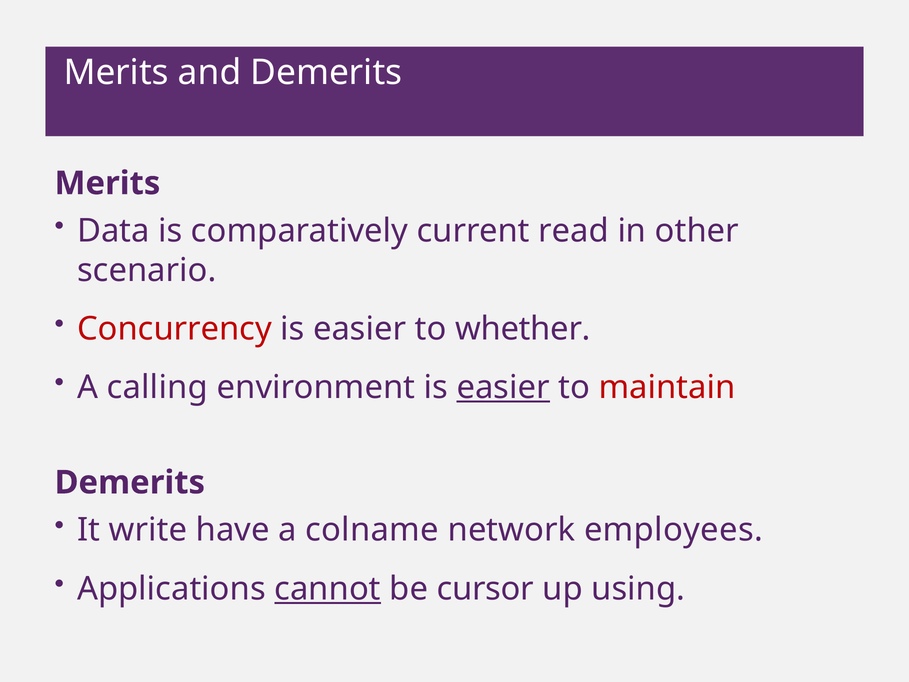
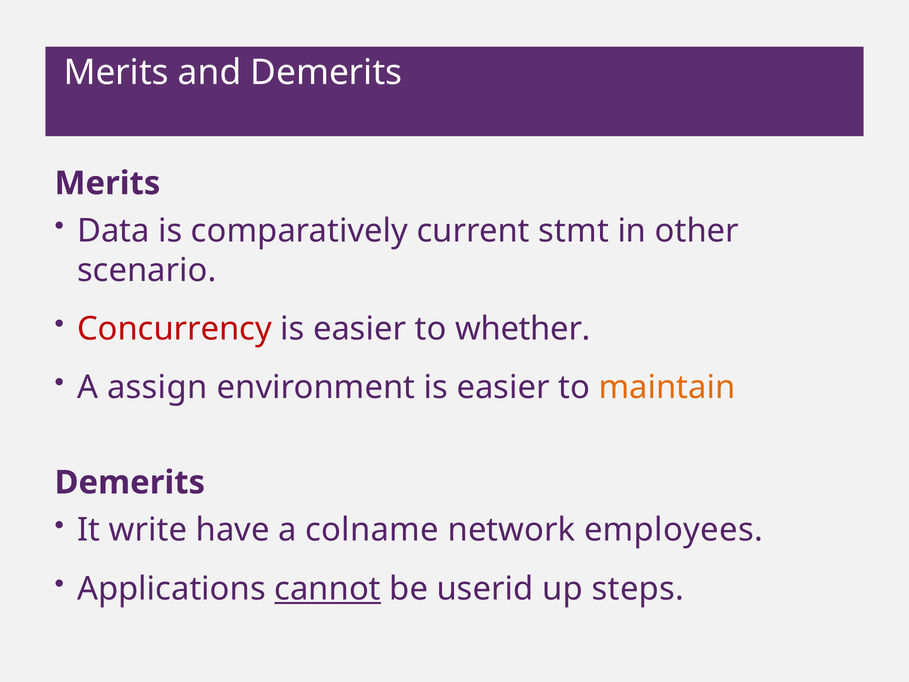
read: read -> stmt
calling: calling -> assign
easier at (503, 387) underline: present -> none
maintain colour: red -> orange
cursor: cursor -> userid
using: using -> steps
